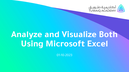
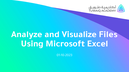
Both: Both -> Files
